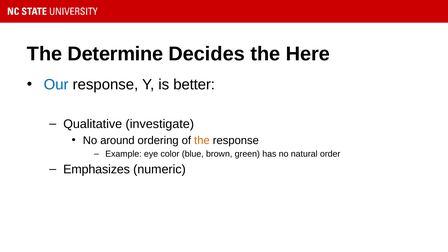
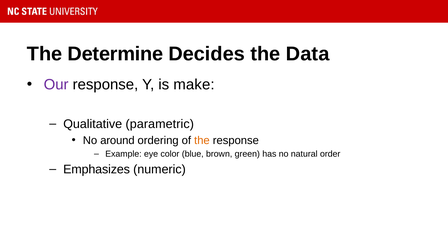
Here: Here -> Data
Our colour: blue -> purple
better: better -> make
investigate: investigate -> parametric
